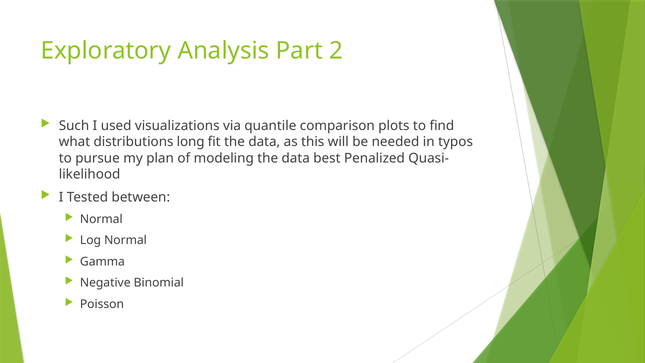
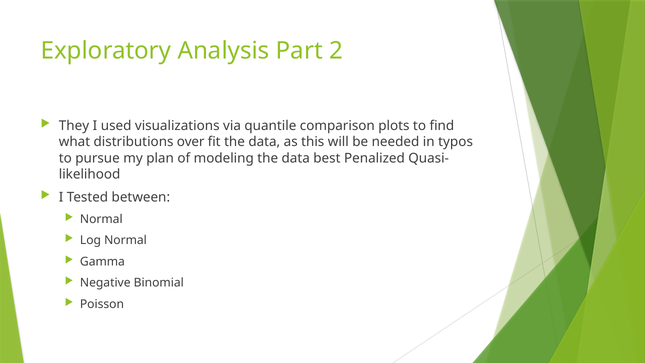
Such: Such -> They
long: long -> over
